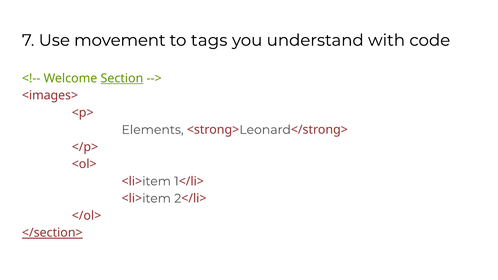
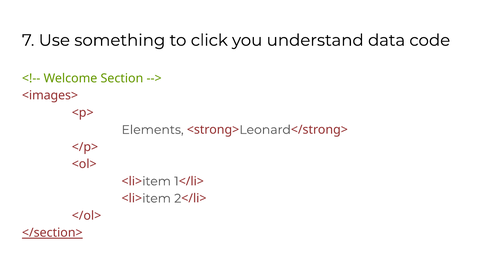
movement: movement -> something
tags: tags -> click
with: with -> data
Section underline: present -> none
